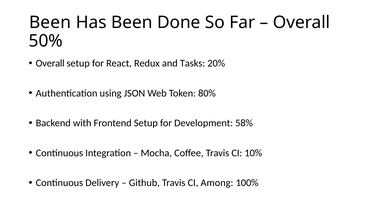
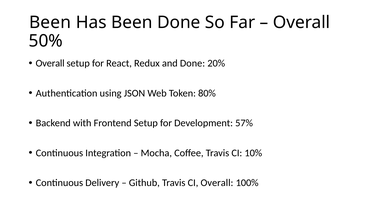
and Tasks: Tasks -> Done
58%: 58% -> 57%
CI Among: Among -> Overall
